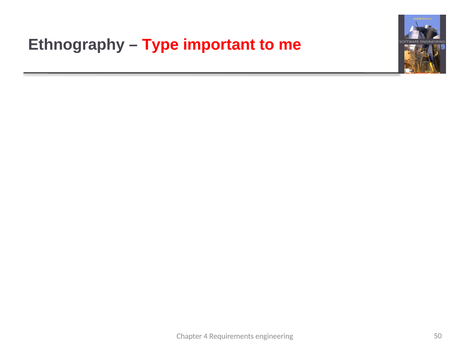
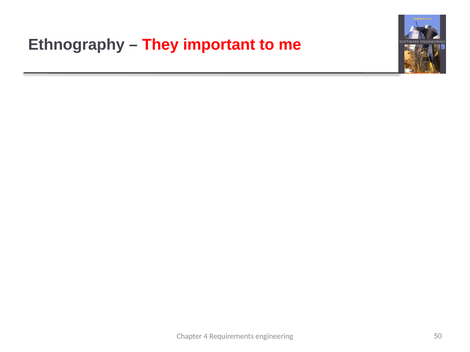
Type: Type -> They
